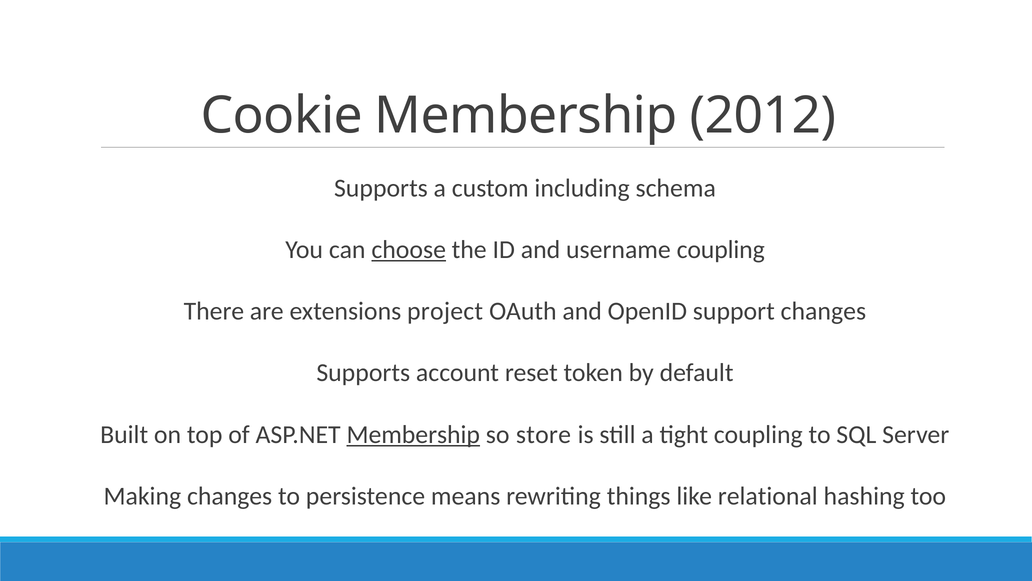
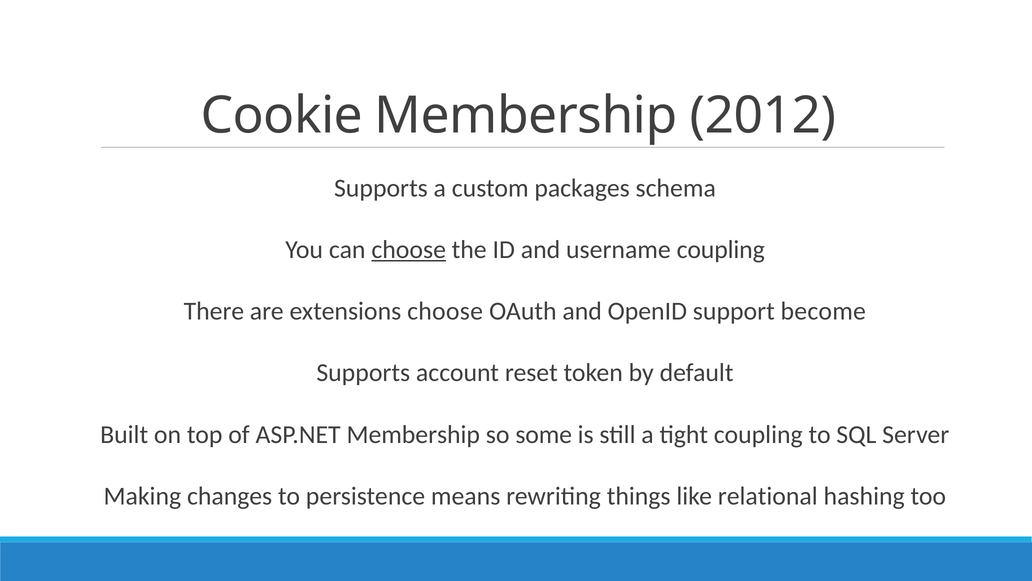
including: including -> packages
extensions project: project -> choose
support changes: changes -> become
Membership at (413, 434) underline: present -> none
store: store -> some
